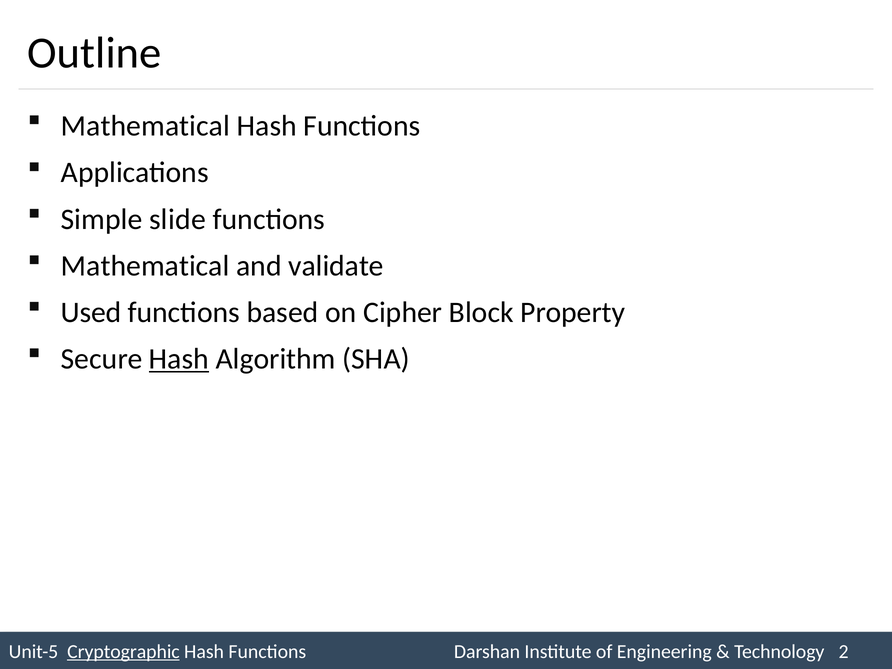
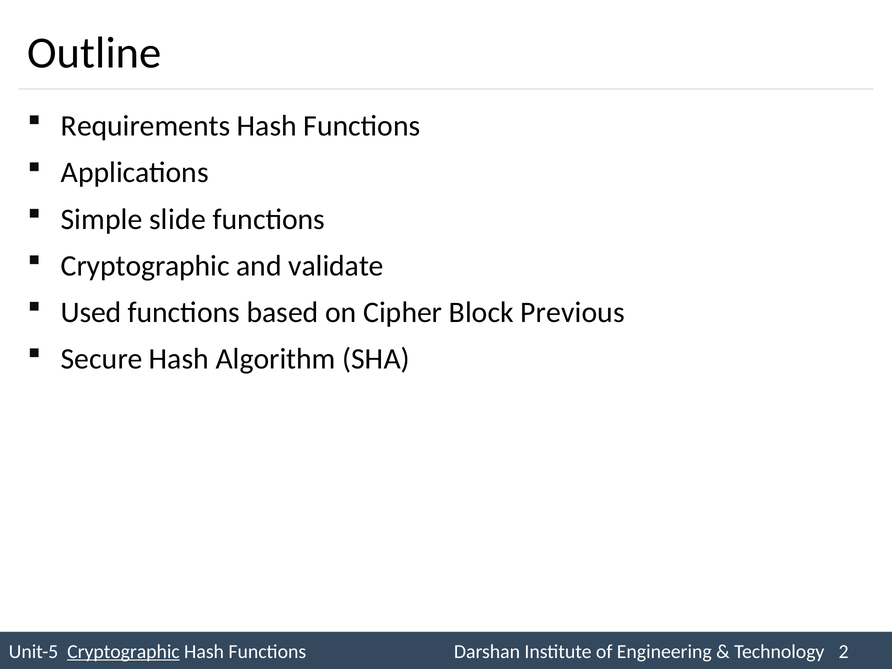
Mathematical at (146, 126): Mathematical -> Requirements
Mathematical at (145, 266): Mathematical -> Cryptographic
Property: Property -> Previous
Hash at (179, 359) underline: present -> none
